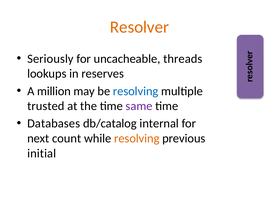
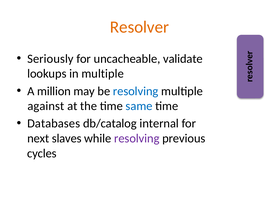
threads: threads -> validate
in reserves: reserves -> multiple
trusted: trusted -> against
same colour: purple -> blue
count: count -> slaves
resolving at (137, 138) colour: orange -> purple
initial: initial -> cycles
